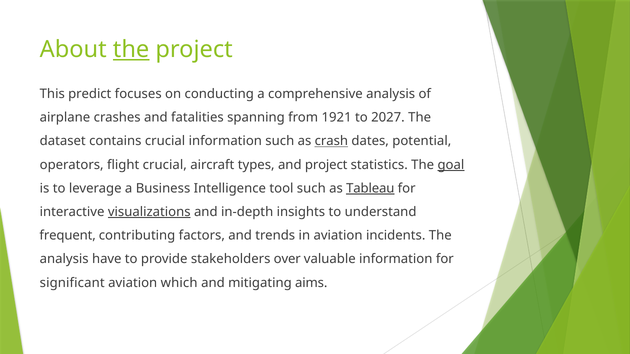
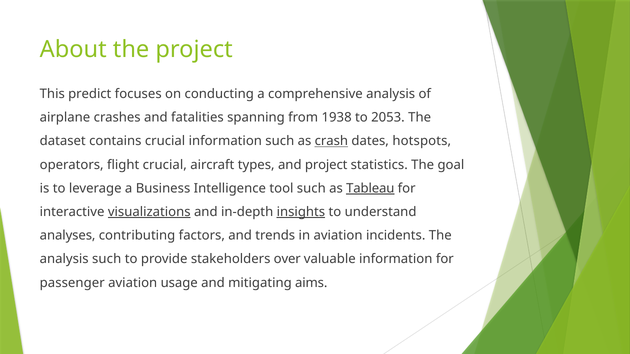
the at (131, 50) underline: present -> none
1921: 1921 -> 1938
2027: 2027 -> 2053
potential: potential -> hotspots
goal underline: present -> none
insights underline: none -> present
frequent: frequent -> analyses
analysis have: have -> such
significant: significant -> passenger
which: which -> usage
